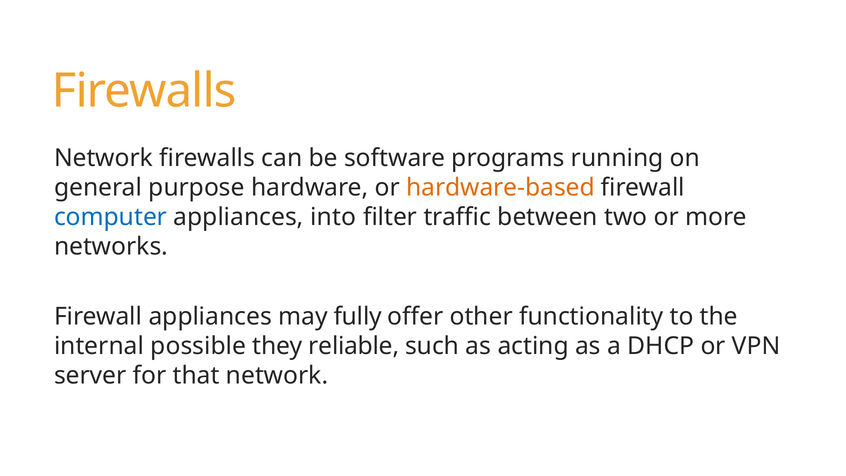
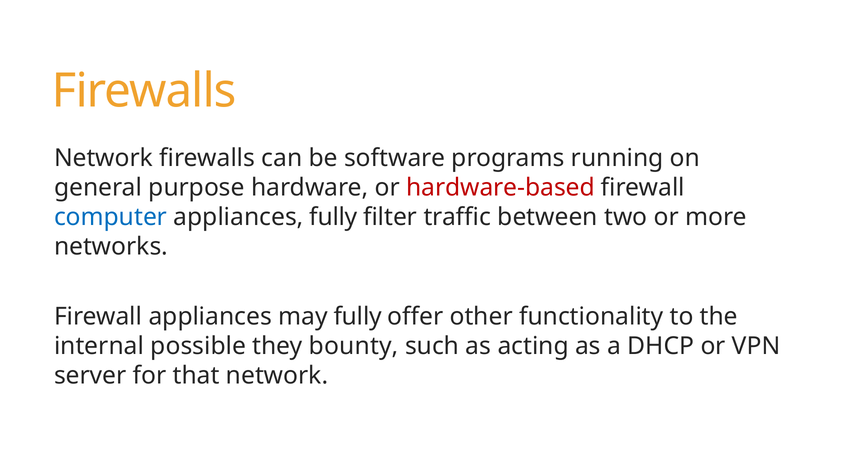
hardware-based colour: orange -> red
appliances into: into -> fully
reliable: reliable -> bounty
